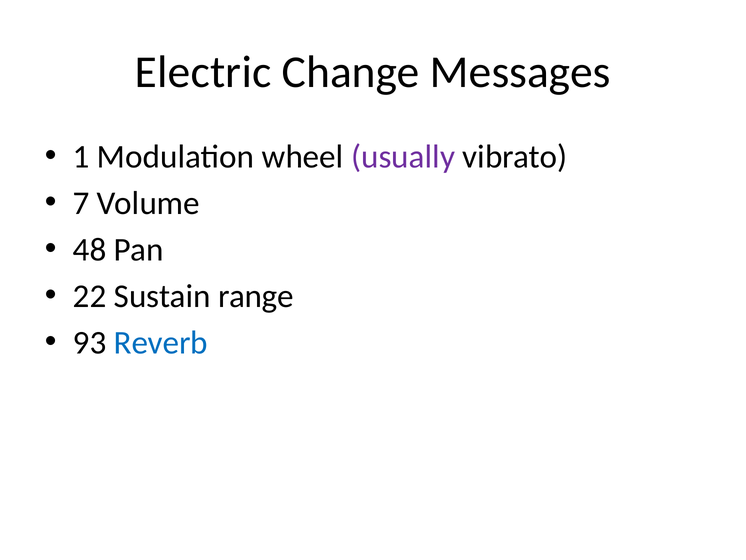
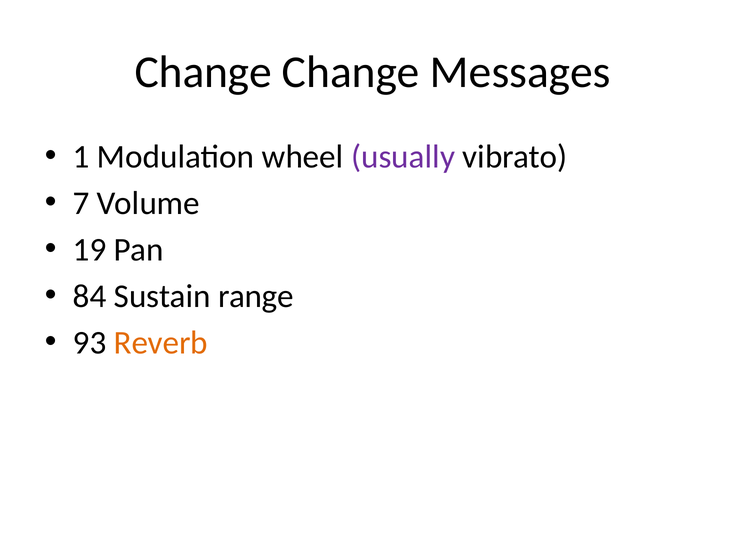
Electric at (203, 72): Electric -> Change
48: 48 -> 19
22: 22 -> 84
Reverb colour: blue -> orange
